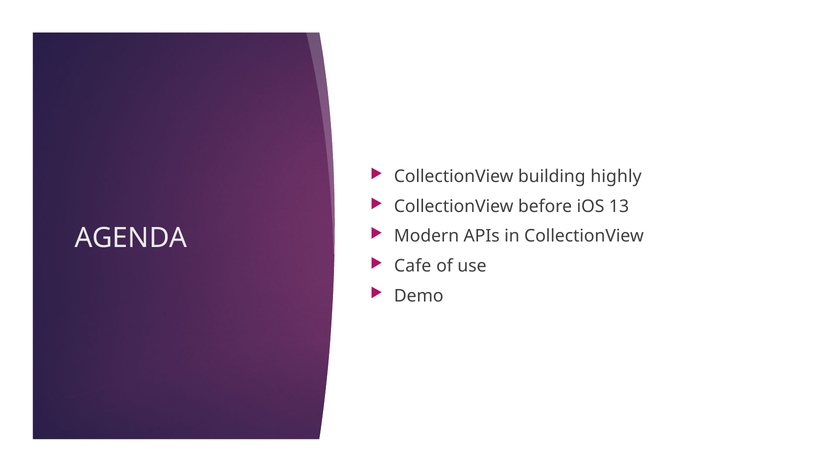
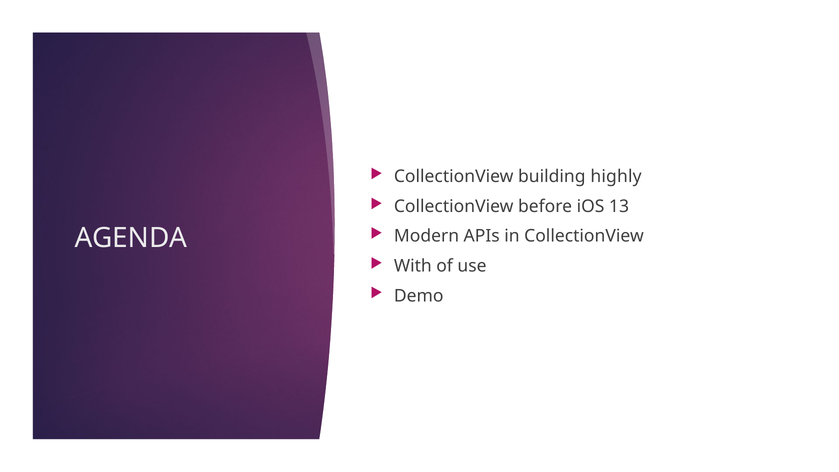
Cafe: Cafe -> With
